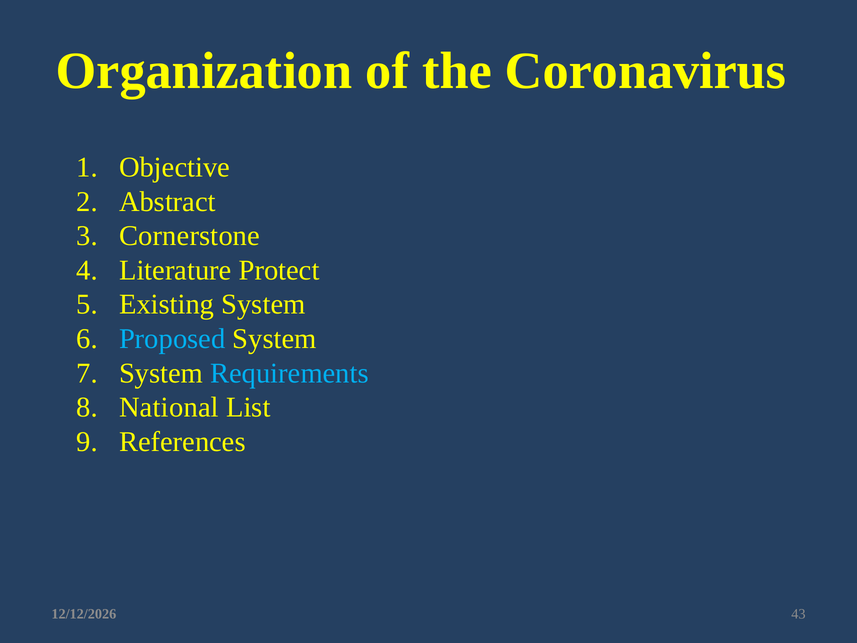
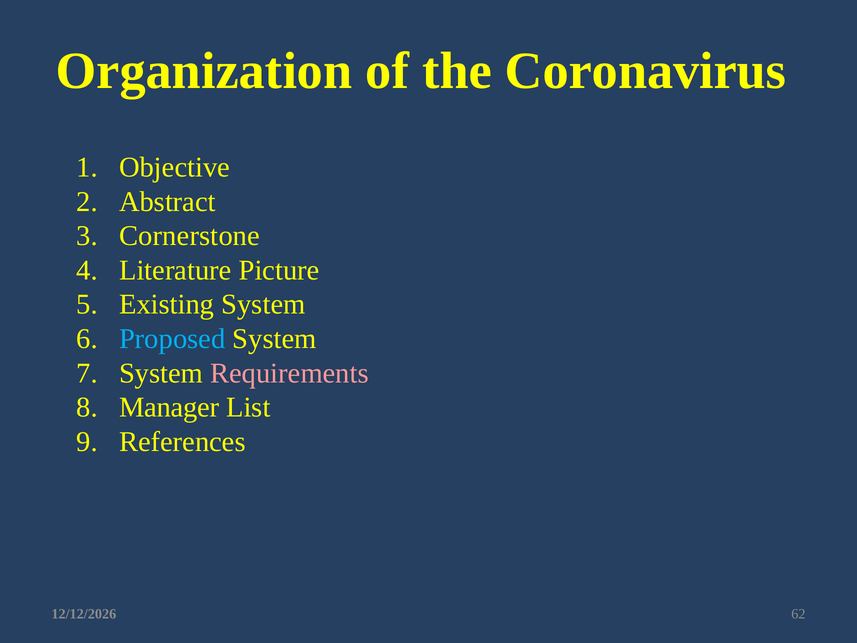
Protect: Protect -> Picture
Requirements colour: light blue -> pink
National: National -> Manager
43: 43 -> 62
